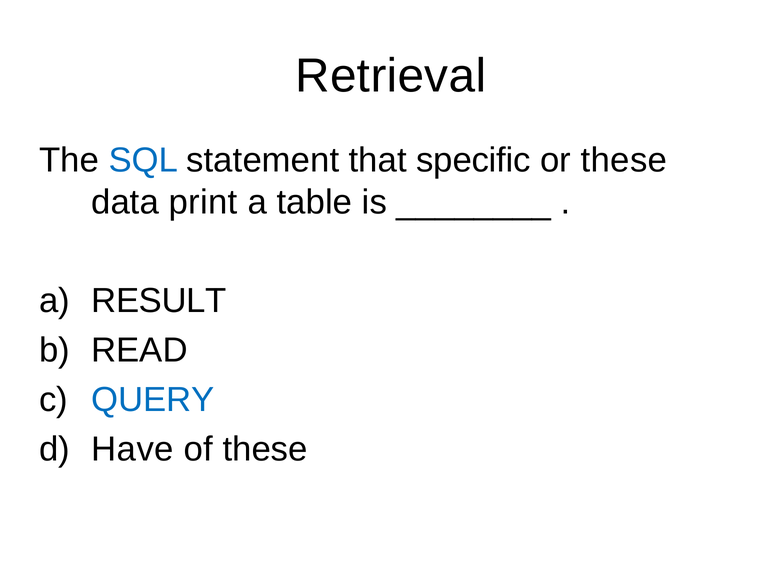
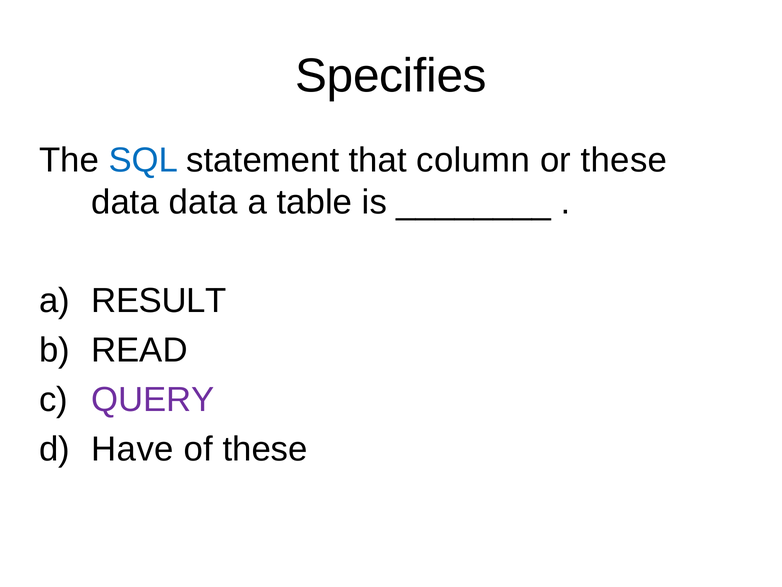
Retrieval: Retrieval -> Specifies
specific: specific -> column
data print: print -> data
QUERY colour: blue -> purple
